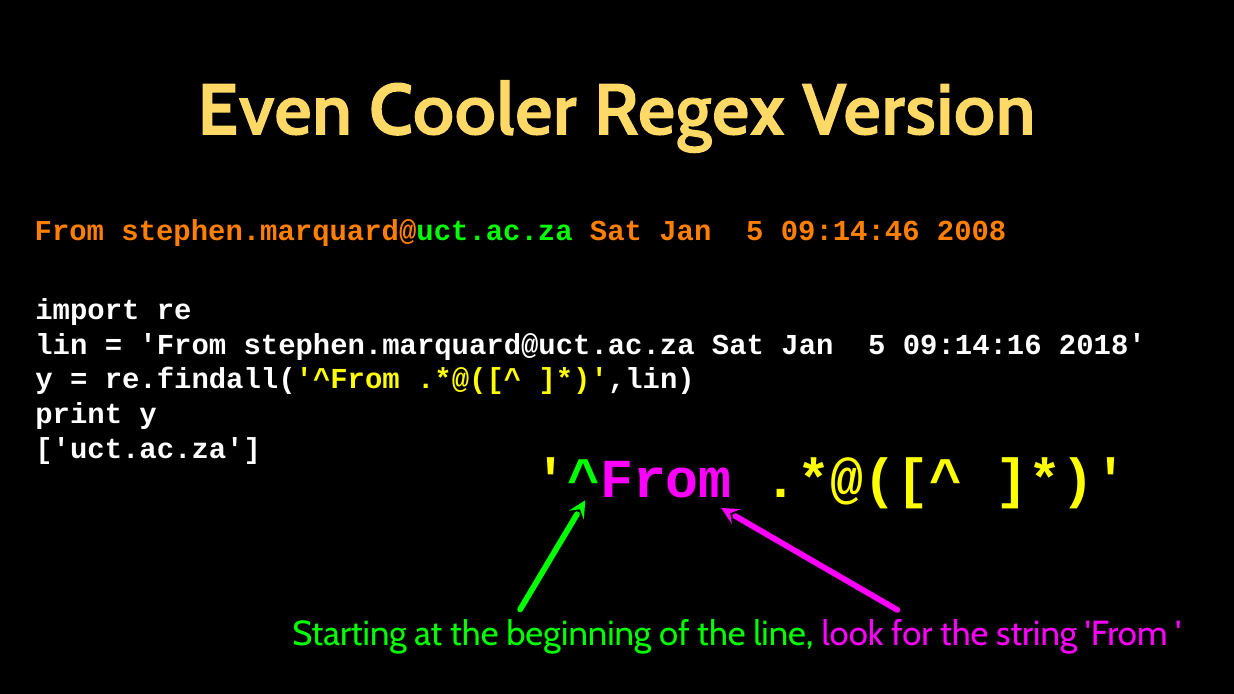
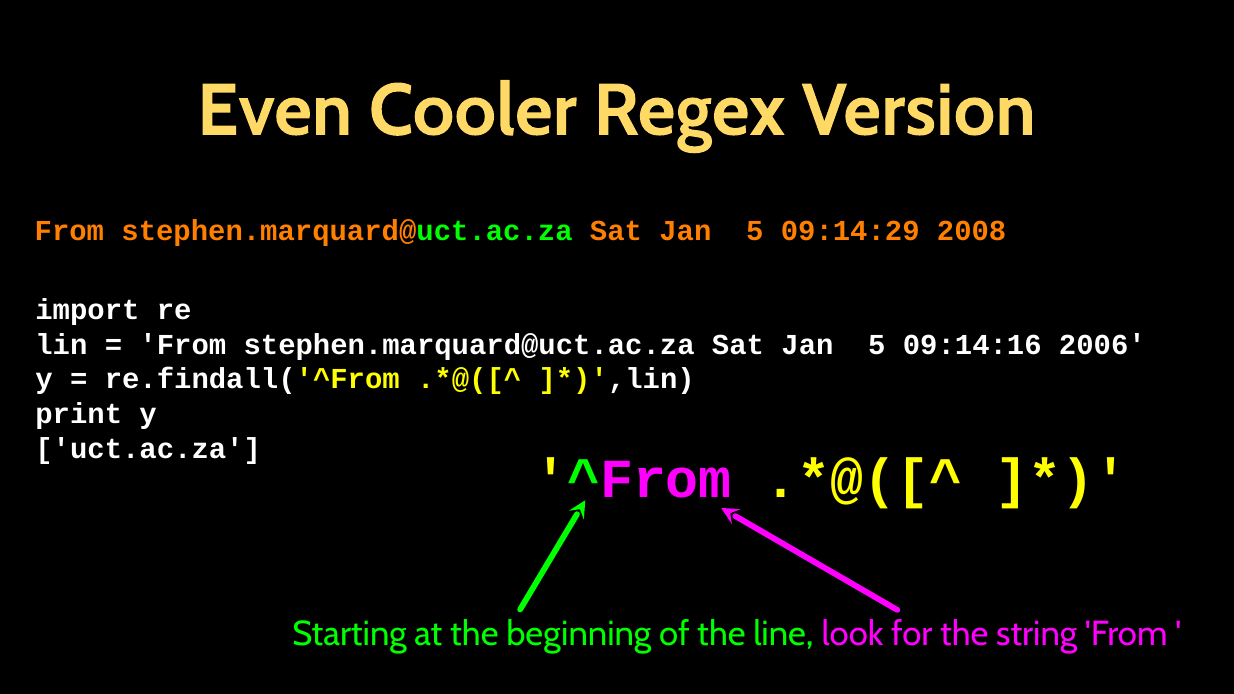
09:14:46: 09:14:46 -> 09:14:29
2018: 2018 -> 2006
